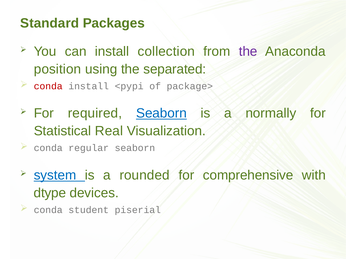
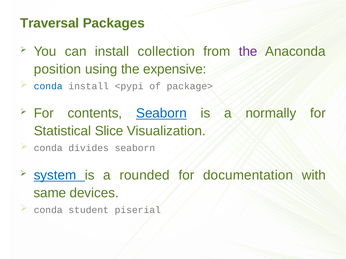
Standard: Standard -> Traversal
separated: separated -> expensive
conda at (48, 86) colour: red -> blue
required: required -> contents
Real: Real -> Slice
regular: regular -> divides
comprehensive: comprehensive -> documentation
dtype: dtype -> same
